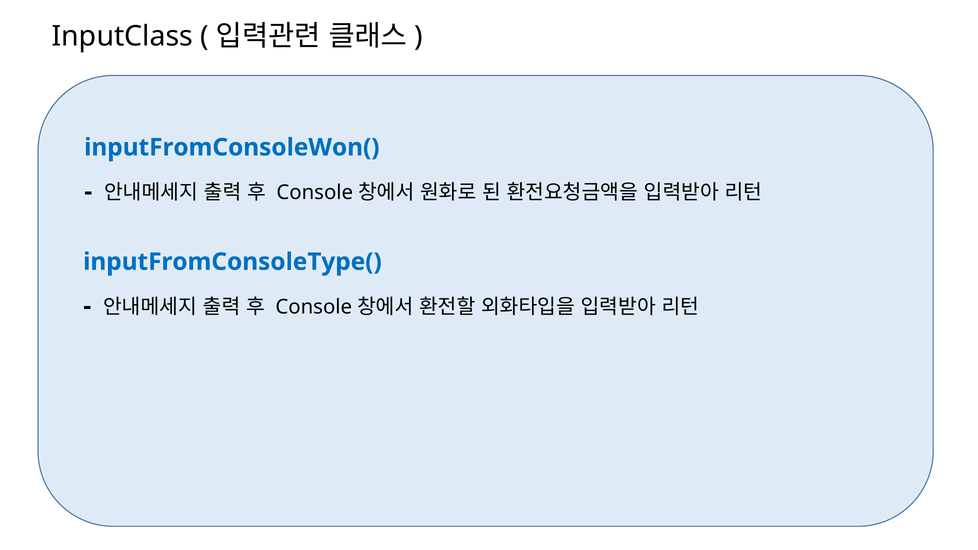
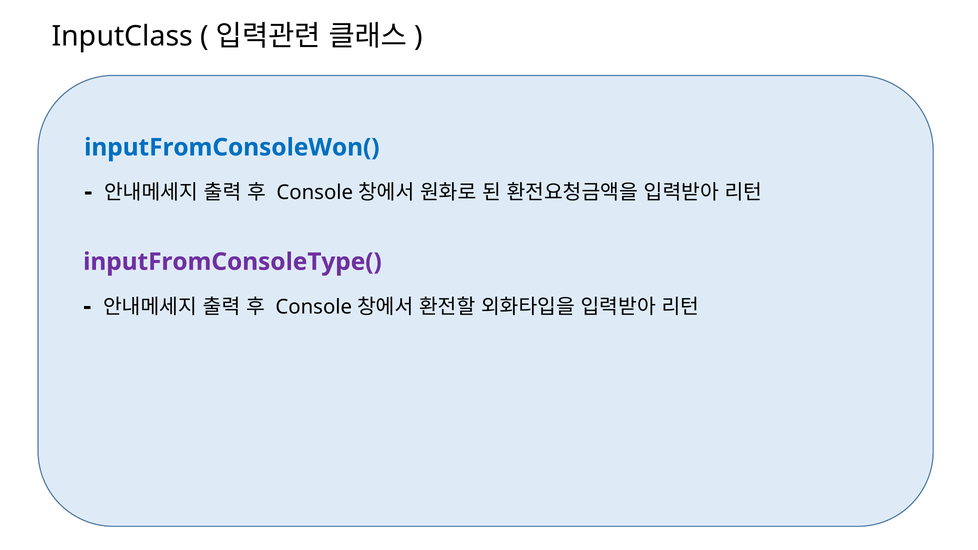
inputFromConsoleType( colour: blue -> purple
